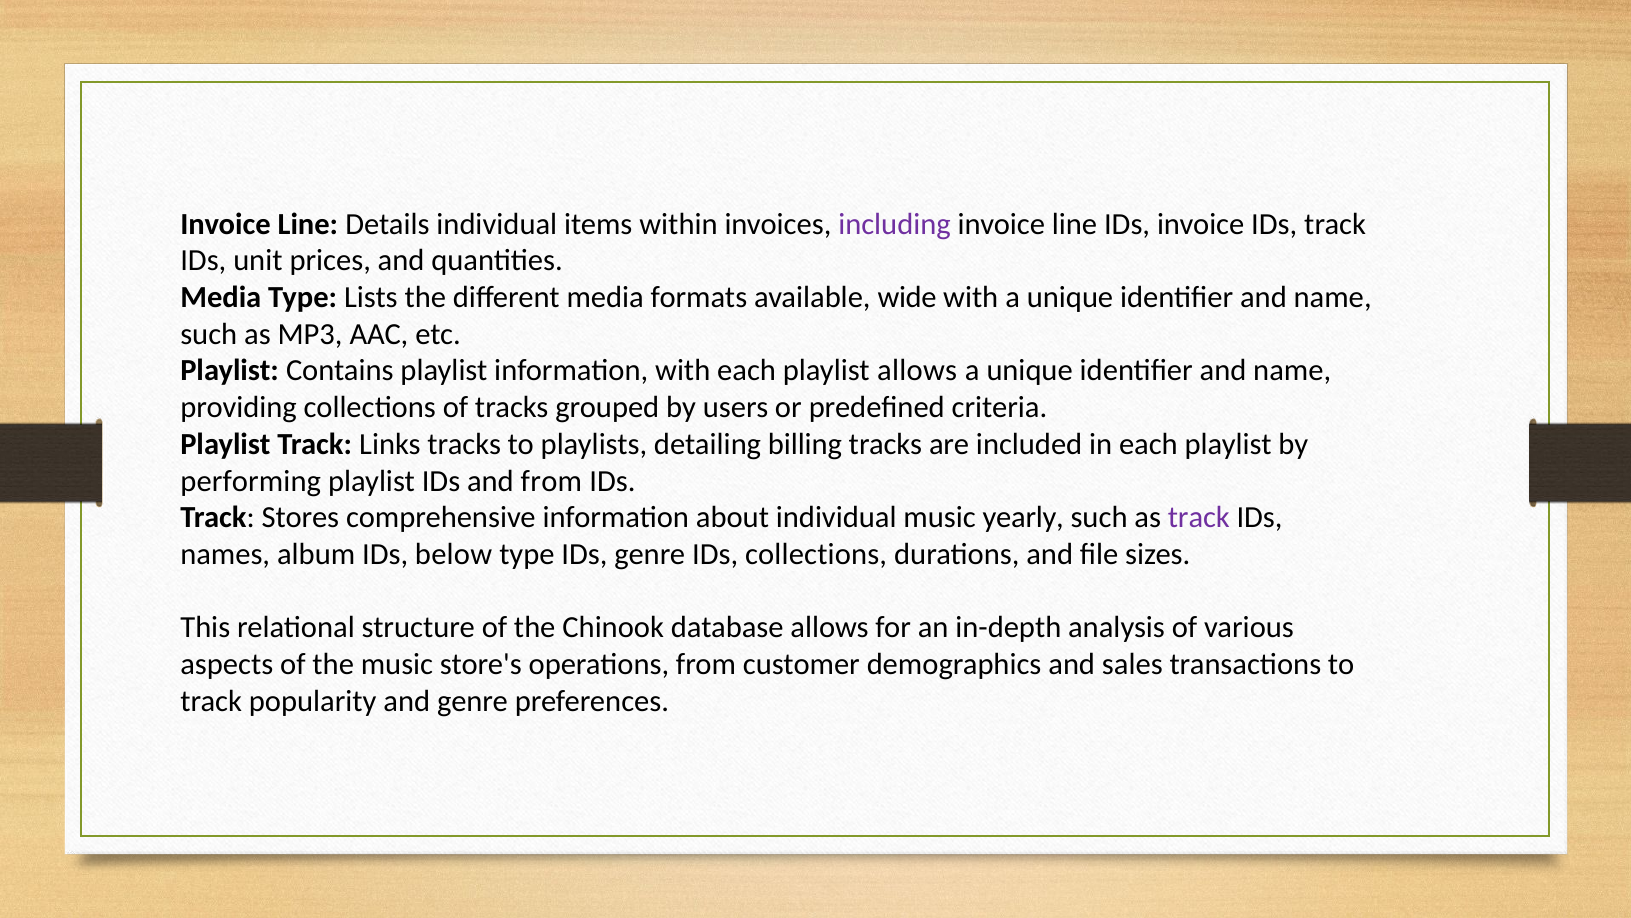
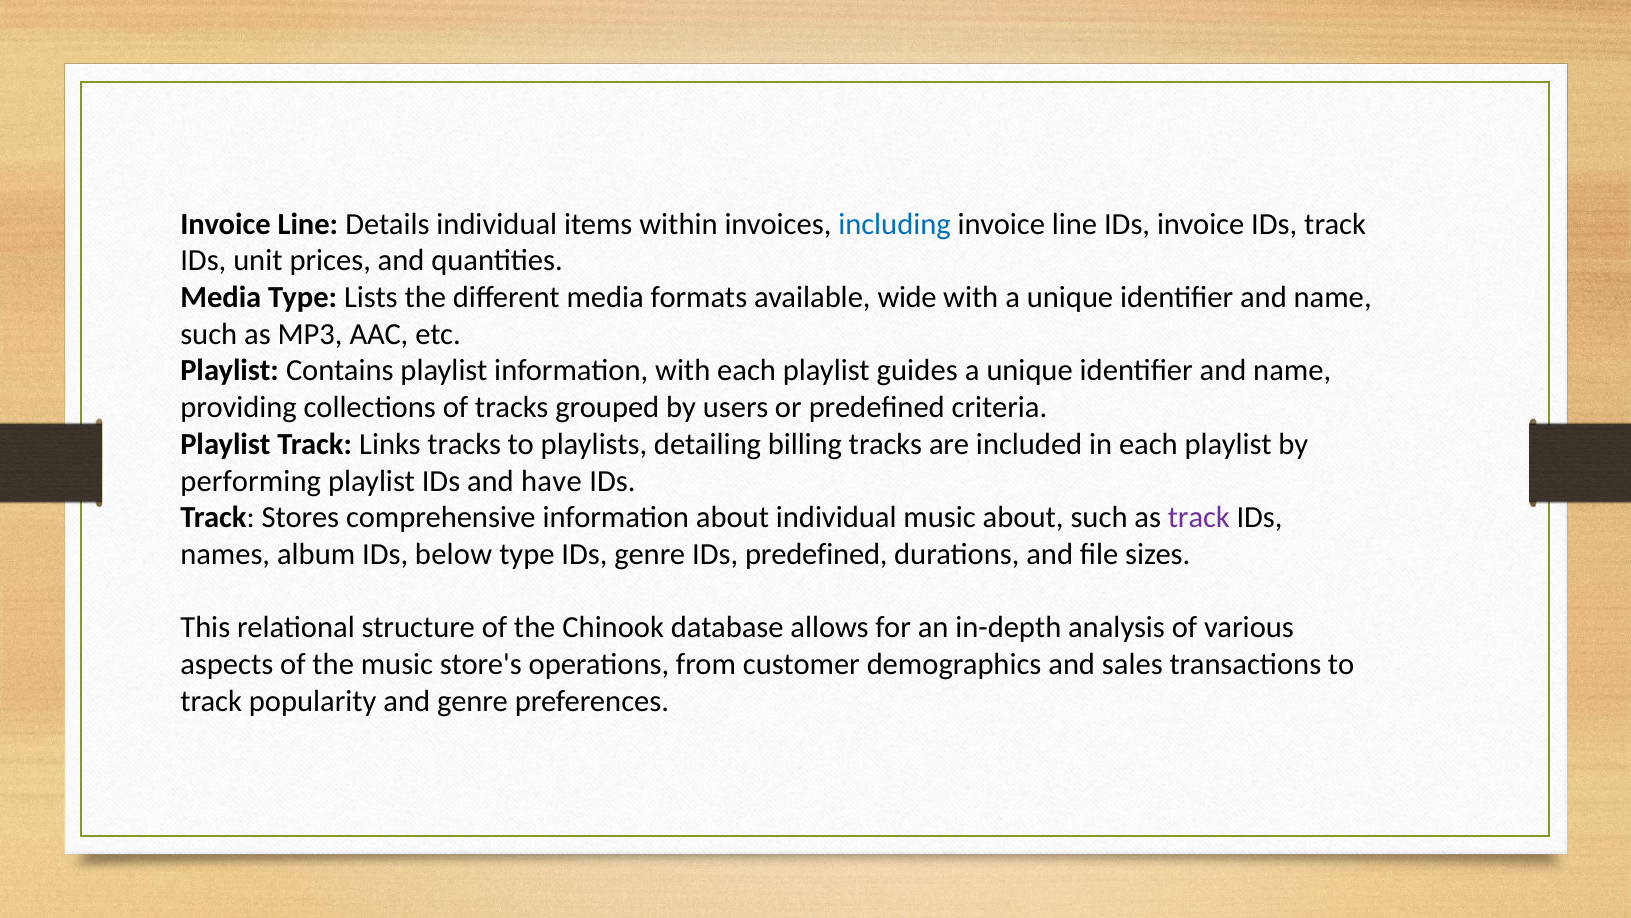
including colour: purple -> blue
playlist allows: allows -> guides
and from: from -> have
music yearly: yearly -> about
IDs collections: collections -> predefined
